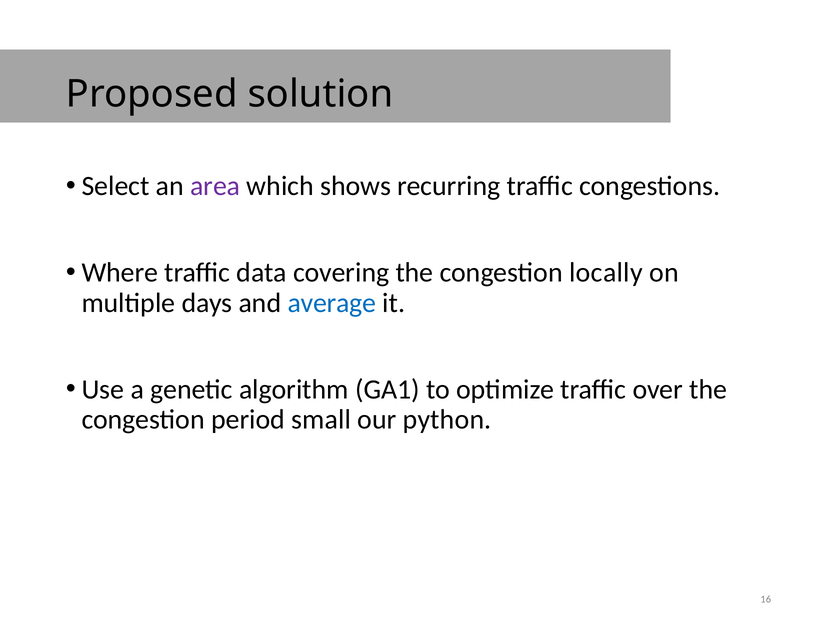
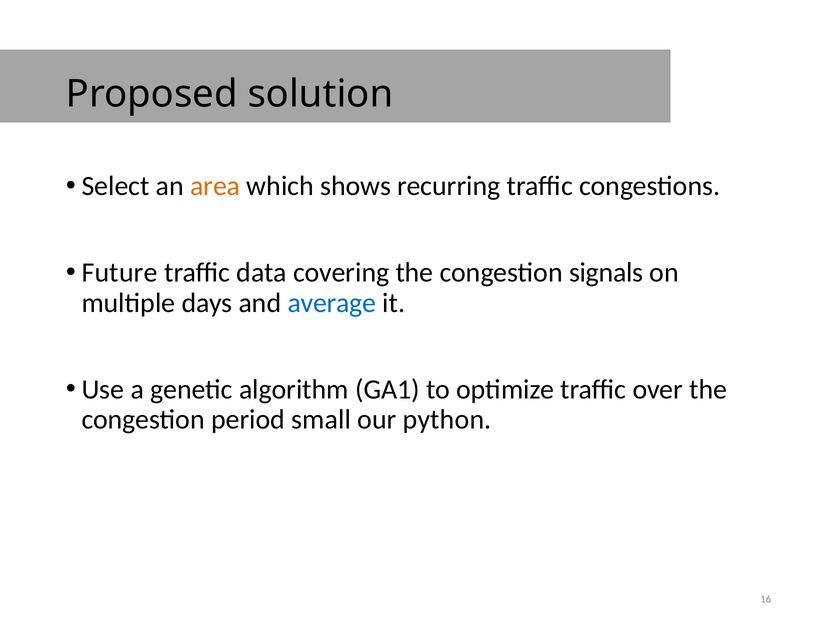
area colour: purple -> orange
Where: Where -> Future
locally: locally -> signals
